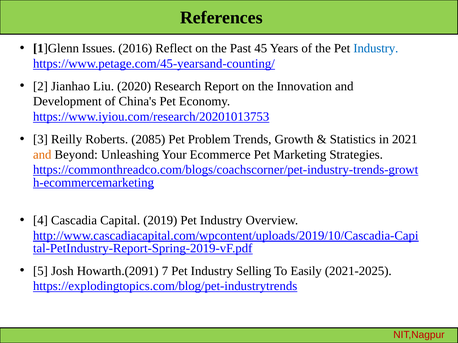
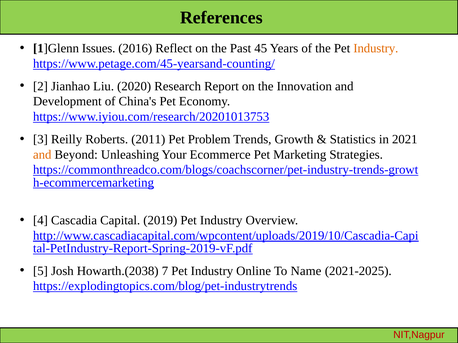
Industry at (376, 48) colour: blue -> orange
2085: 2085 -> 2011
Howarth.(2091: Howarth.(2091 -> Howarth.(2038
Selling: Selling -> Online
Easily: Easily -> Name
